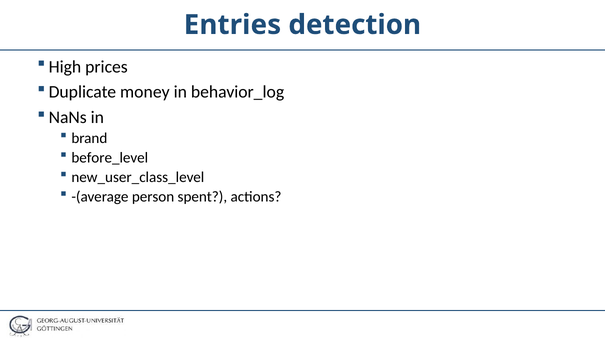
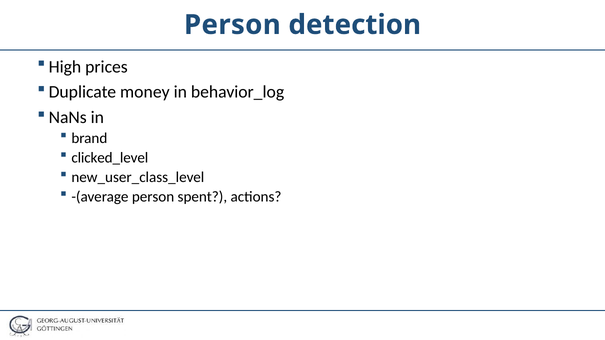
Entries at (232, 25): Entries -> Person
before_level: before_level -> clicked_level
